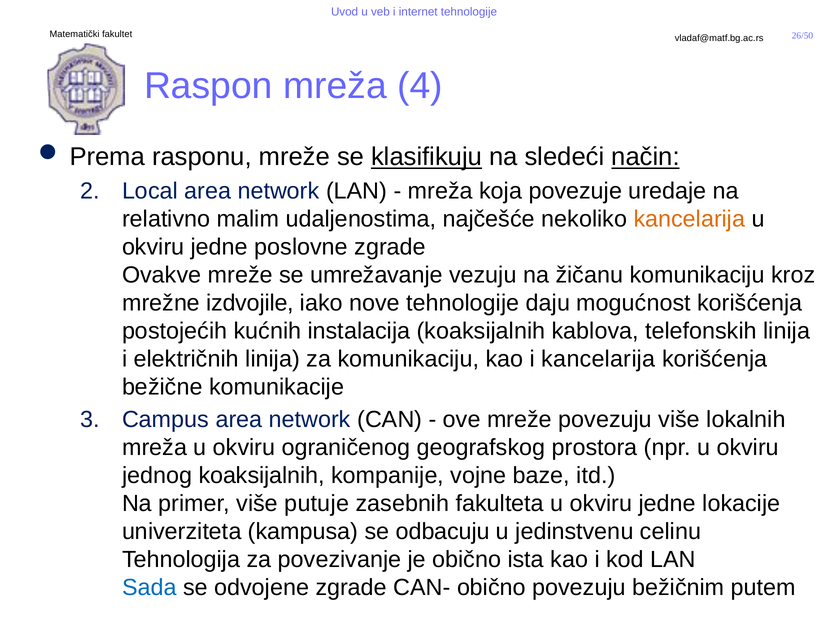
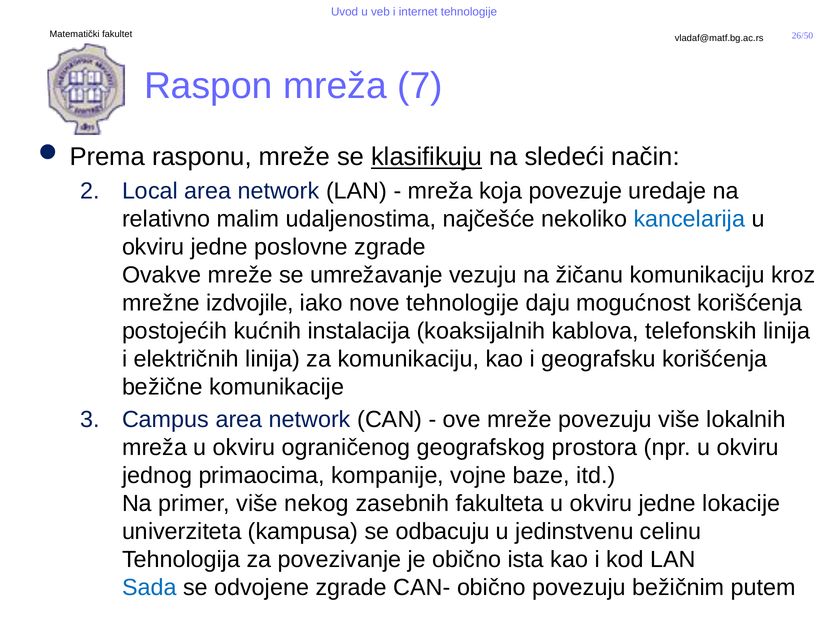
4: 4 -> 7
način underline: present -> none
kancelarija at (689, 219) colour: orange -> blue
i kancelarija: kancelarija -> geografsku
jednog koaksijalnih: koaksijalnih -> primaocima
putuje: putuje -> nekog
